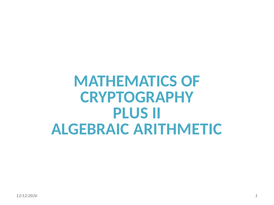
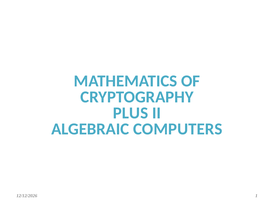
ARITHMETIC: ARITHMETIC -> COMPUTERS
